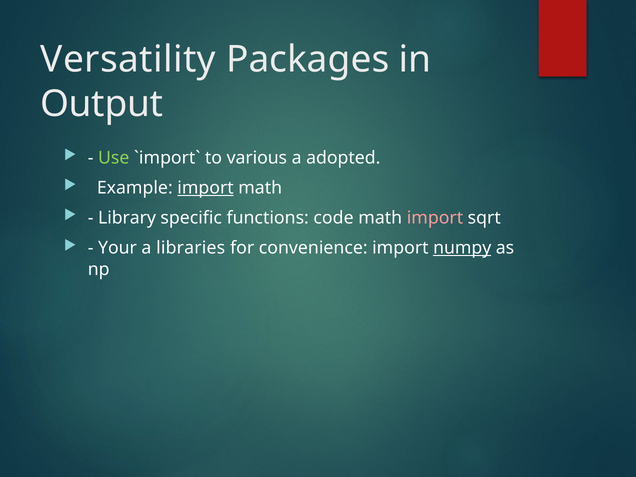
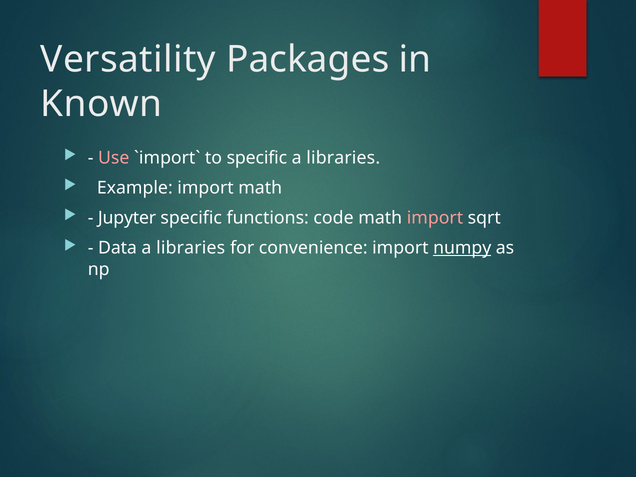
Output: Output -> Known
Use colour: light green -> pink
to various: various -> specific
adopted at (343, 158): adopted -> libraries
import at (206, 188) underline: present -> none
Library: Library -> Jupyter
Your: Your -> Data
